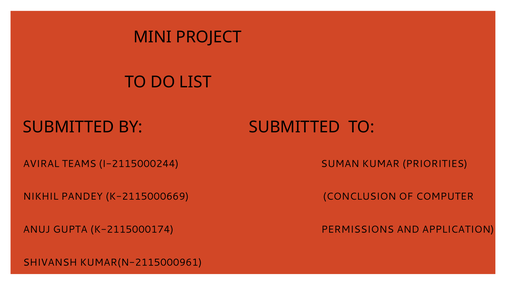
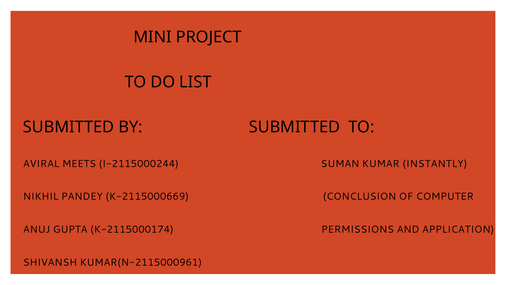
TEAMS: TEAMS -> MEETS
PRIORITIES: PRIORITIES -> INSTANTLY
